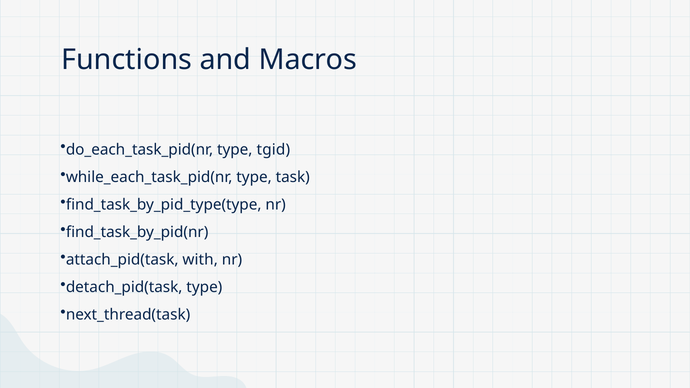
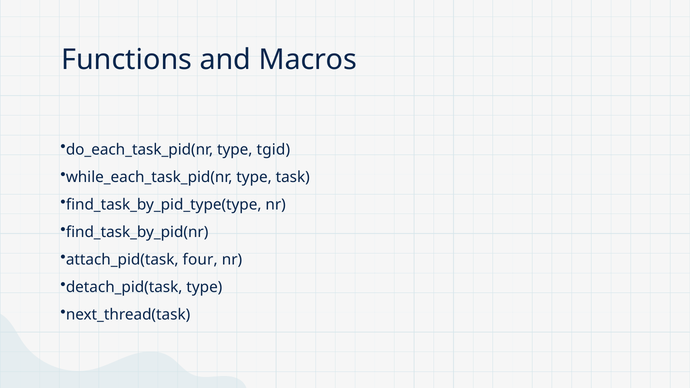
with: with -> four
